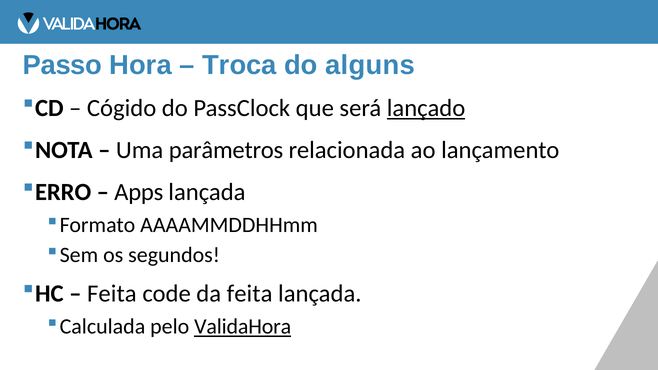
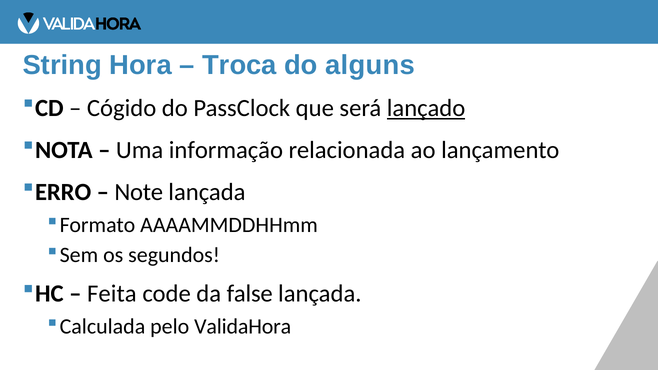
Passo: Passo -> String
parâmetros: parâmetros -> informação
Apps: Apps -> Note
da feita: feita -> false
ValidaHora underline: present -> none
